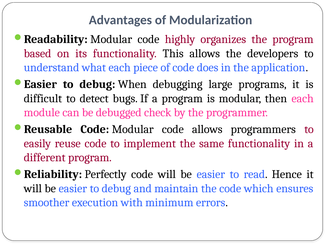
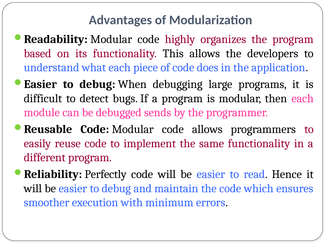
check: check -> sends
